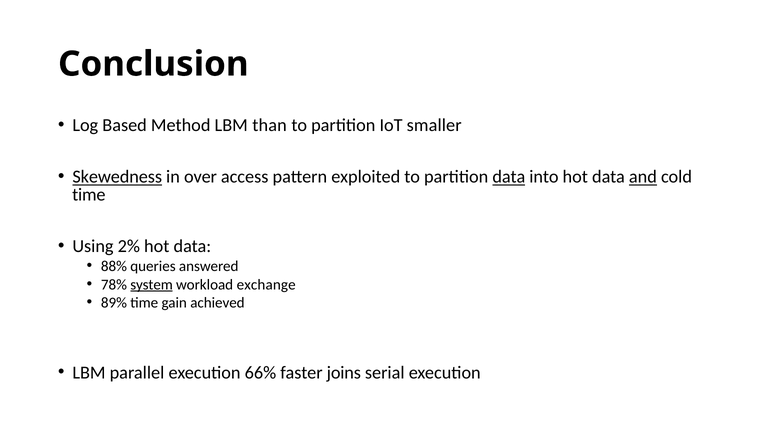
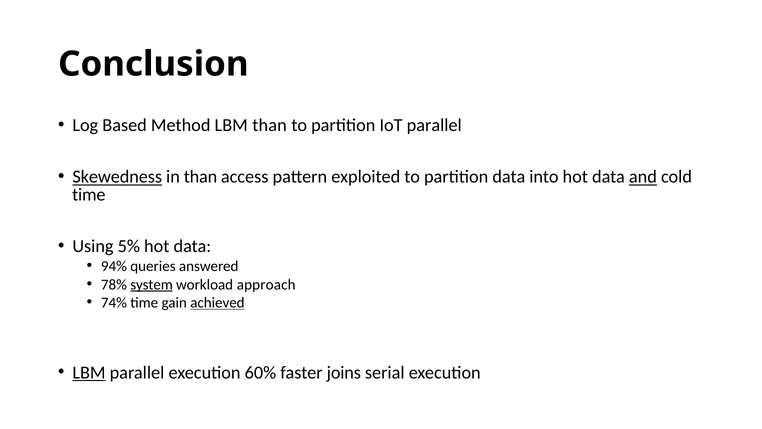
IoT smaller: smaller -> parallel
in over: over -> than
data at (509, 177) underline: present -> none
2%: 2% -> 5%
88%: 88% -> 94%
exchange: exchange -> approach
89%: 89% -> 74%
achieved underline: none -> present
LBM at (89, 372) underline: none -> present
66%: 66% -> 60%
